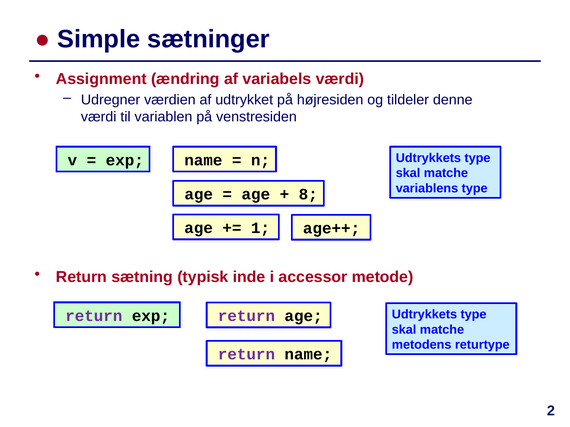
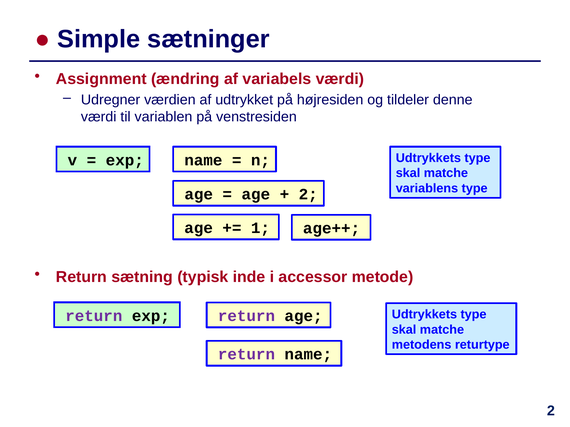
8 at (308, 195): 8 -> 2
